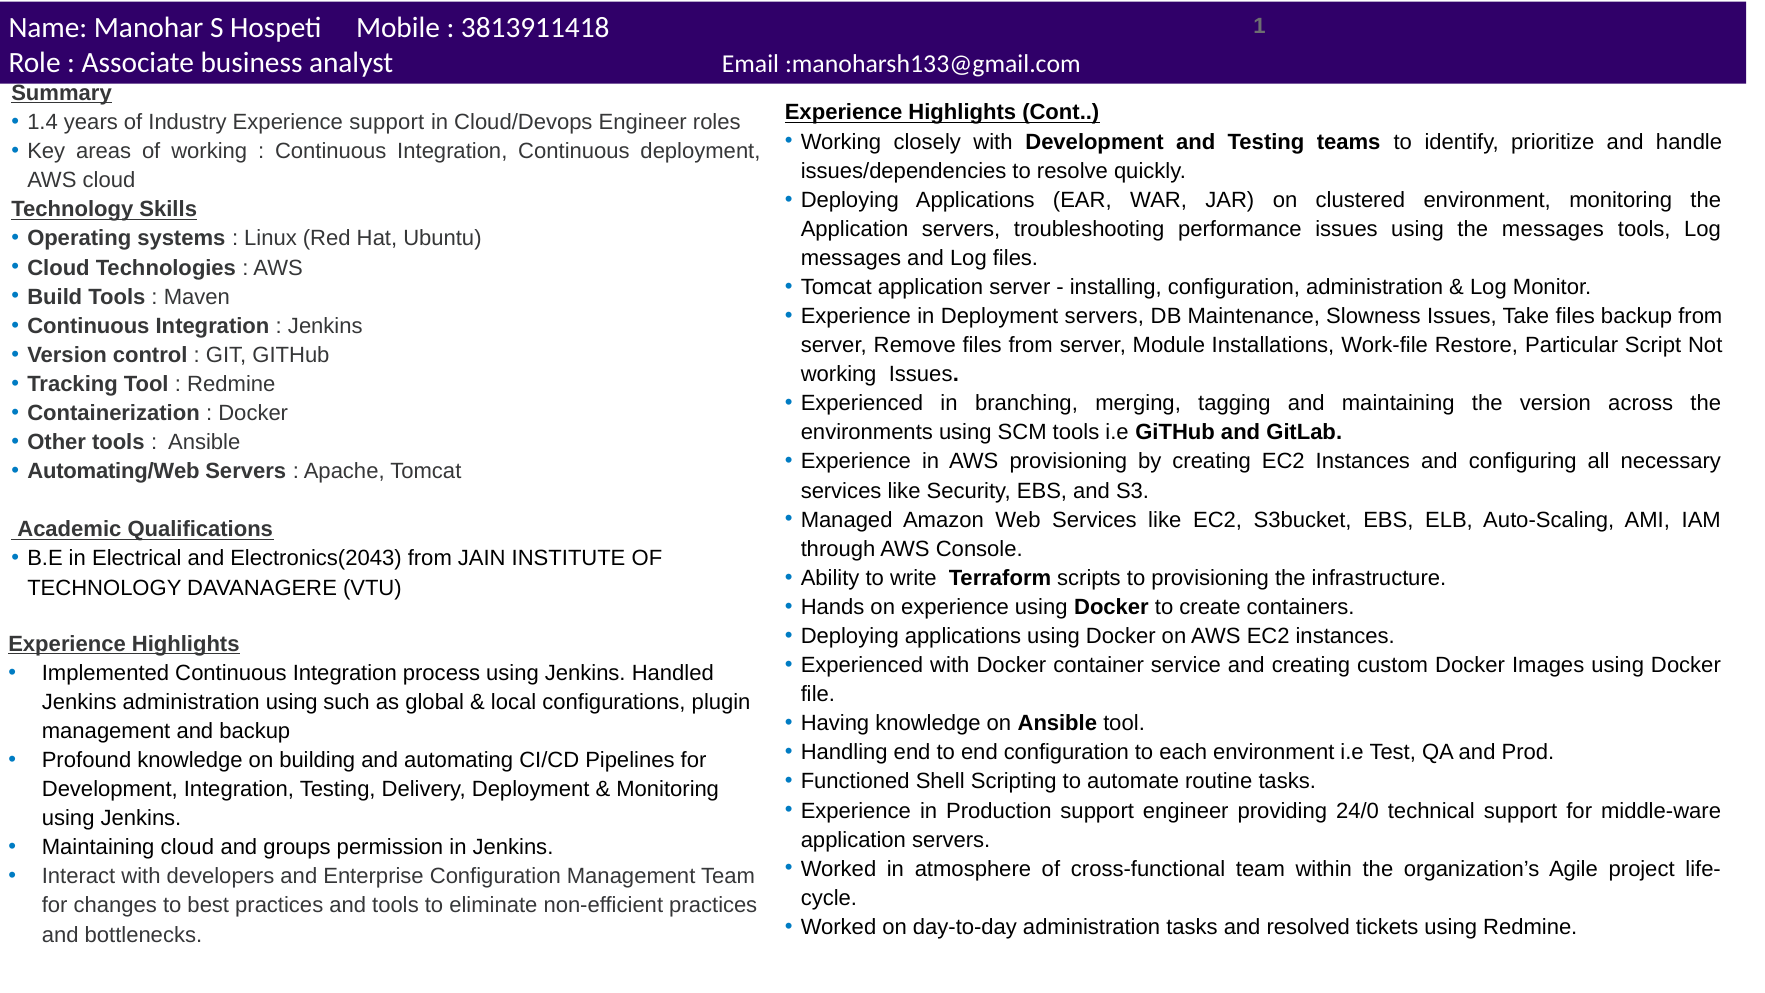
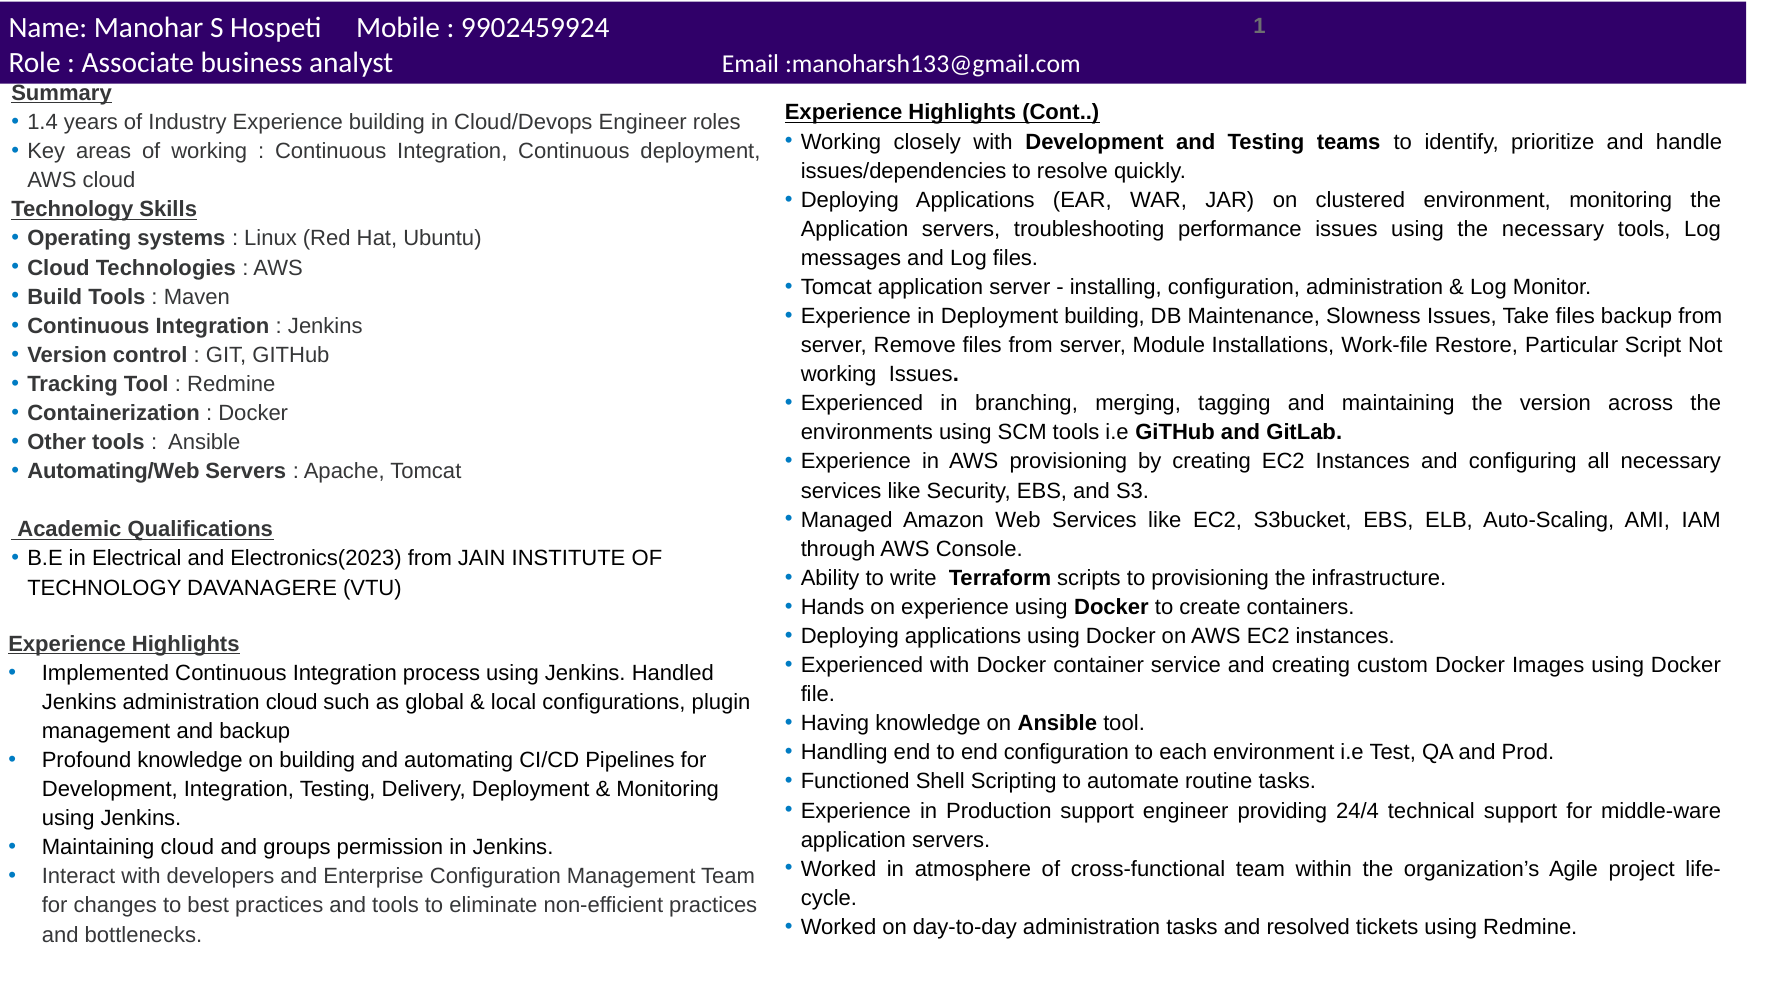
3813911418: 3813911418 -> 9902459924
Experience support: support -> building
the messages: messages -> necessary
Deployment servers: servers -> building
Electronics(2043: Electronics(2043 -> Electronics(2023
administration using: using -> cloud
24/0: 24/0 -> 24/4
